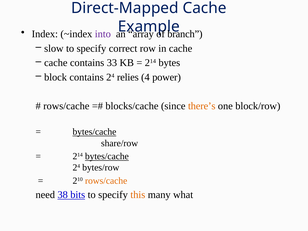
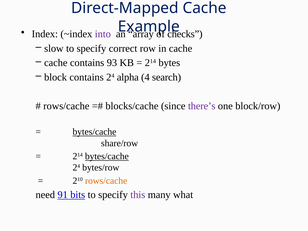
branch: branch -> checks
33: 33 -> 93
relies: relies -> alpha
power: power -> search
there’s colour: orange -> purple
38: 38 -> 91
this colour: orange -> purple
